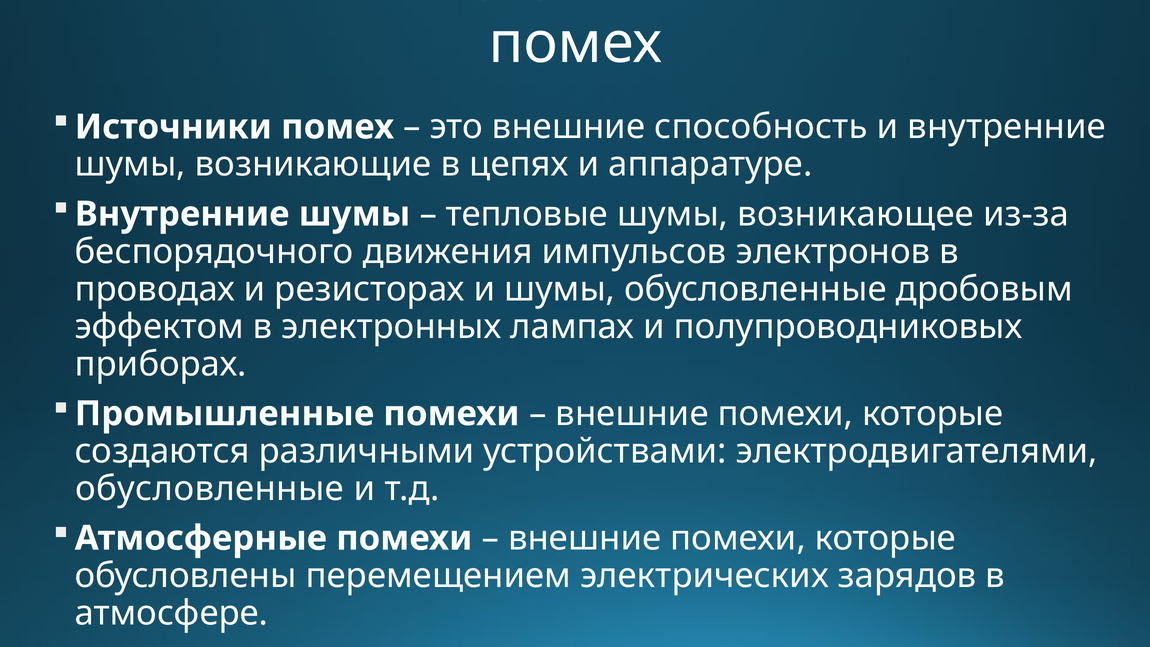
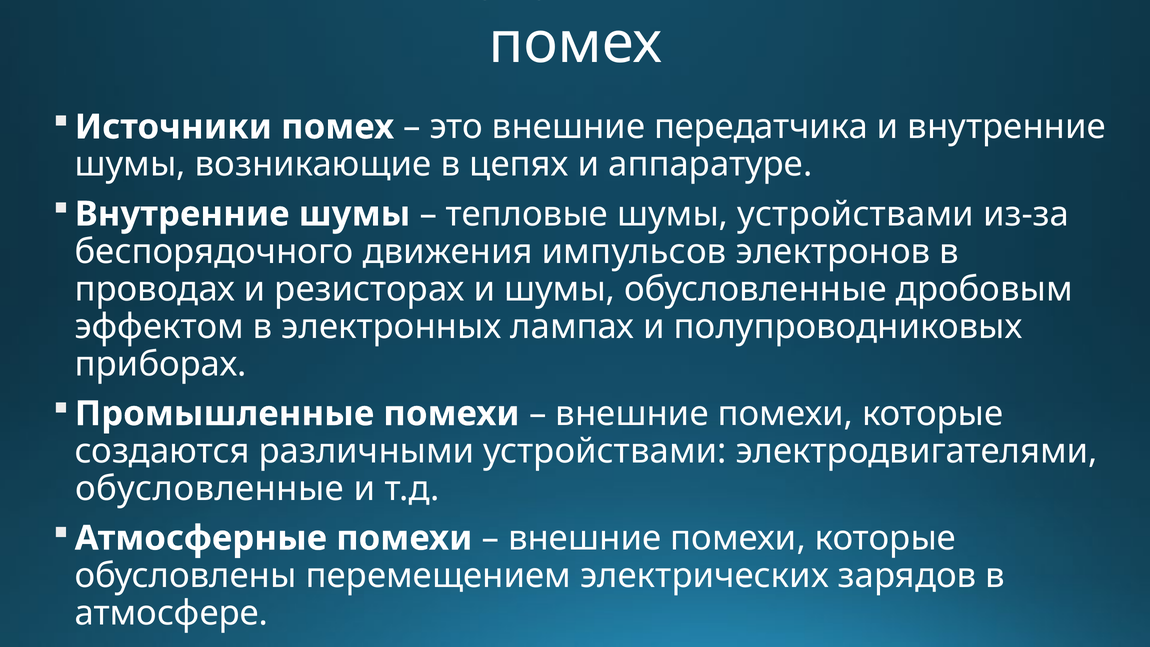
способность: способность -> передатчика
шумы возникающее: возникающее -> устройствами
